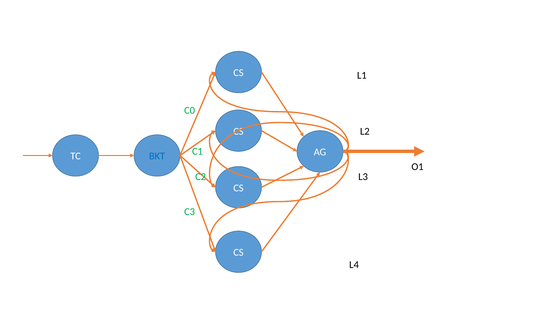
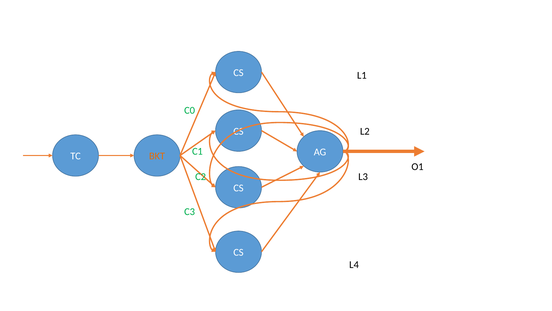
BKT colour: blue -> orange
